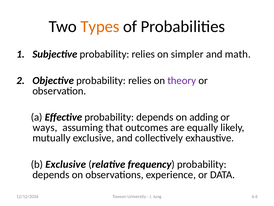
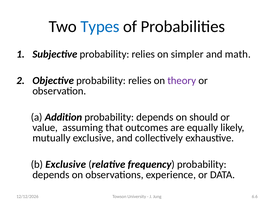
Types colour: orange -> blue
Effective: Effective -> Addition
adding: adding -> should
ways: ways -> value
